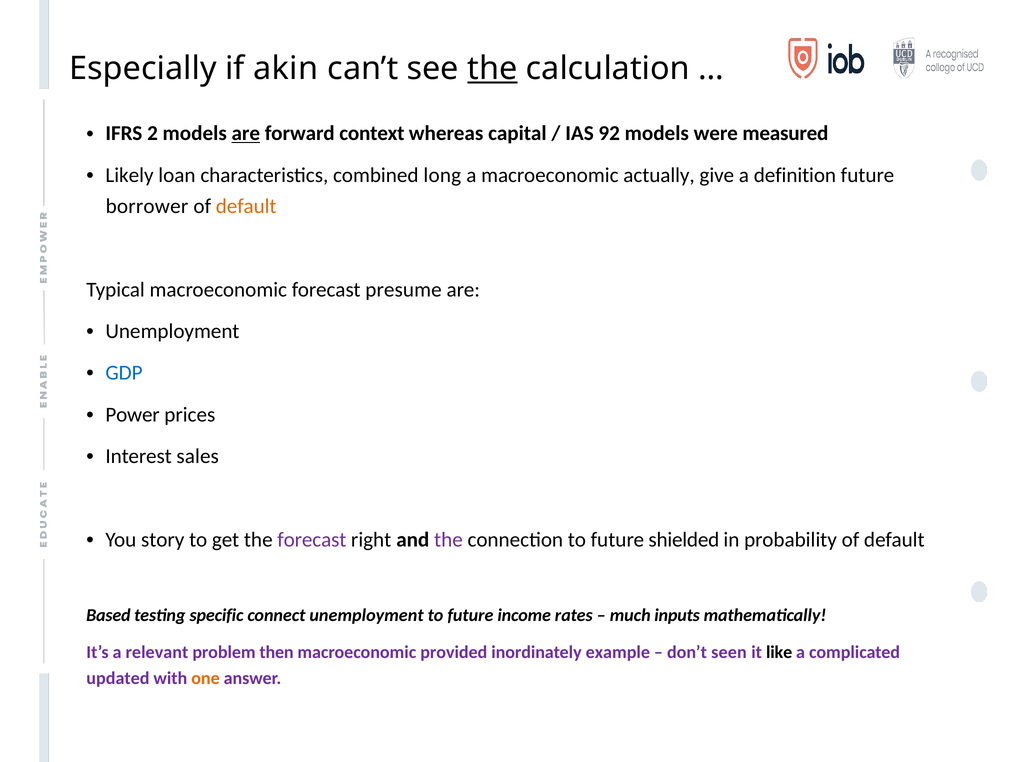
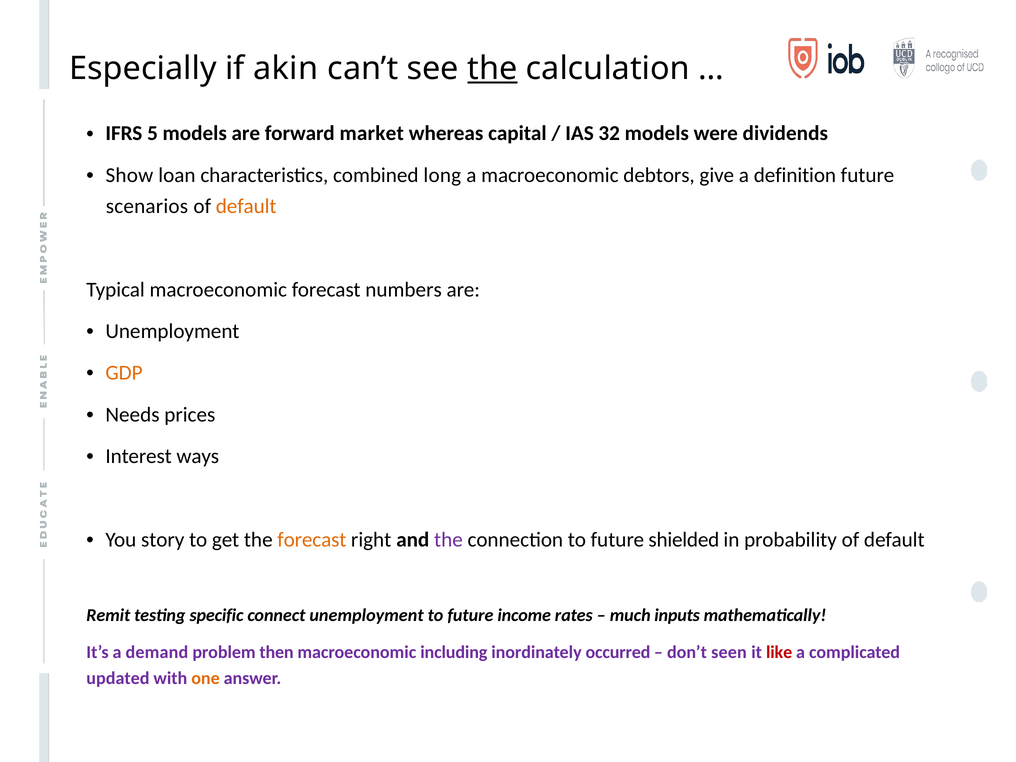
2: 2 -> 5
are at (246, 133) underline: present -> none
context: context -> market
92: 92 -> 32
measured: measured -> dividends
Likely: Likely -> Show
actually: actually -> debtors
borrower: borrower -> scenarios
presume: presume -> numbers
GDP colour: blue -> orange
Power: Power -> Needs
sales: sales -> ways
forecast at (312, 540) colour: purple -> orange
Based: Based -> Remit
relevant: relevant -> demand
provided: provided -> including
example: example -> occurred
like colour: black -> red
